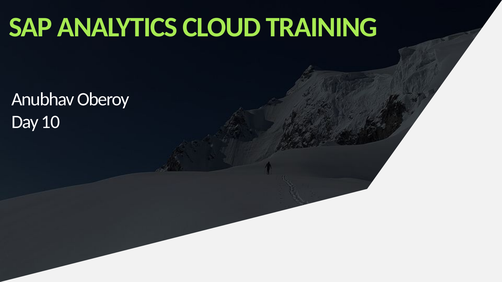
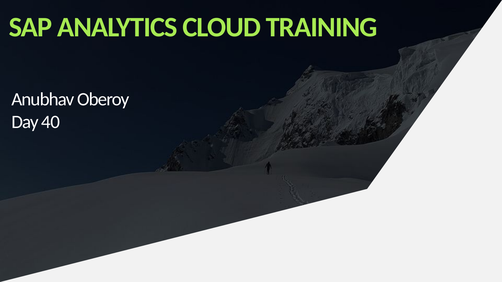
10: 10 -> 40
